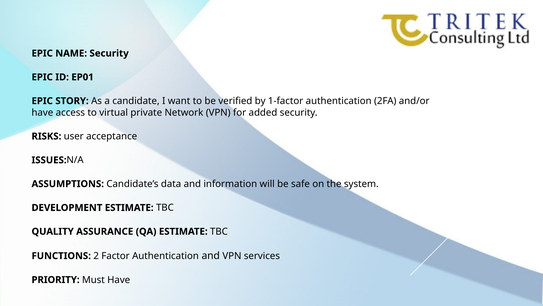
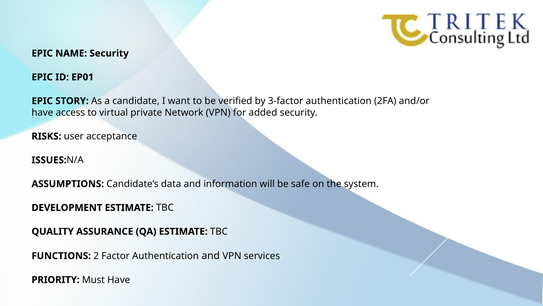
1-factor: 1-factor -> 3-factor
